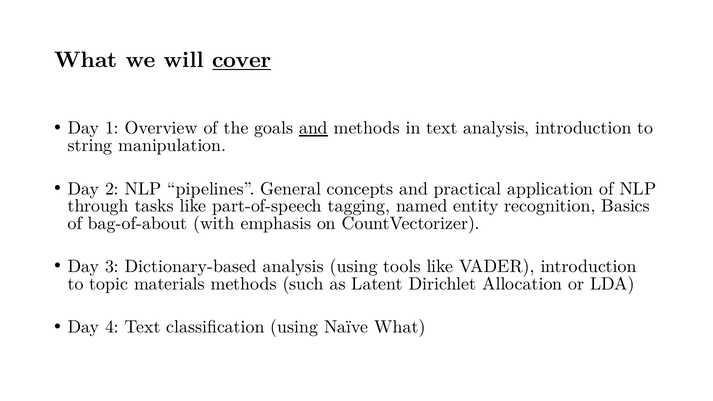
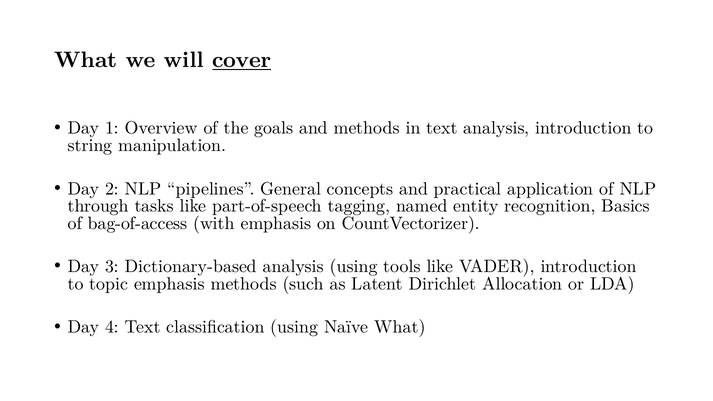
and at (314, 128) underline: present -> none
bag-of-about: bag-of-about -> bag-of-access
topic materials: materials -> emphasis
